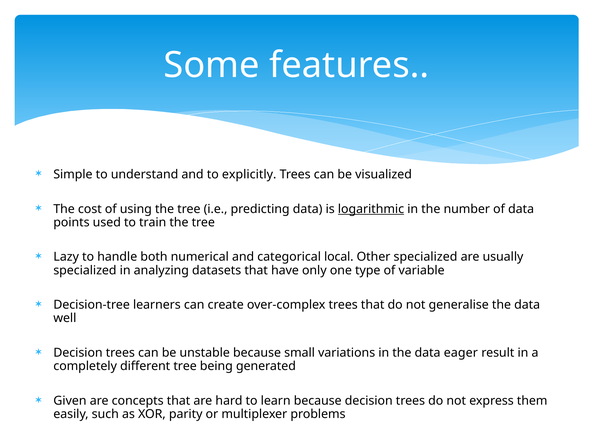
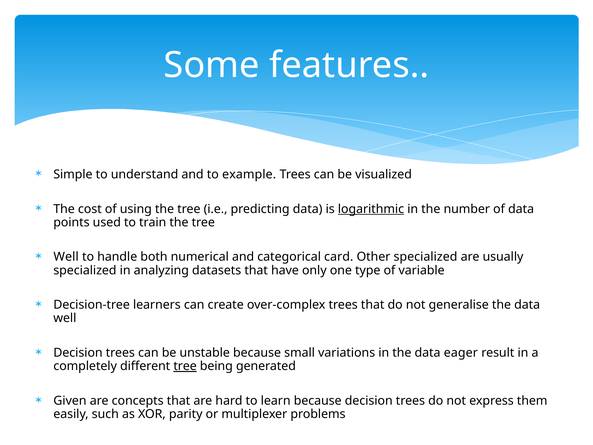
explicitly: explicitly -> example
Lazy at (66, 257): Lazy -> Well
local: local -> card
tree at (185, 366) underline: none -> present
